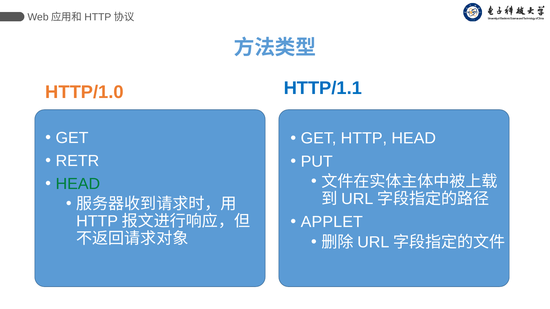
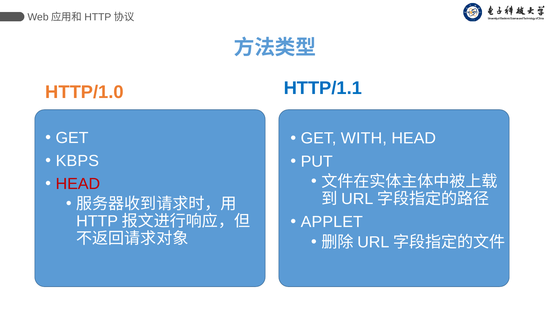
GET HTTP: HTTP -> WITH
RETR: RETR -> KBPS
HEAD at (78, 184) colour: green -> red
